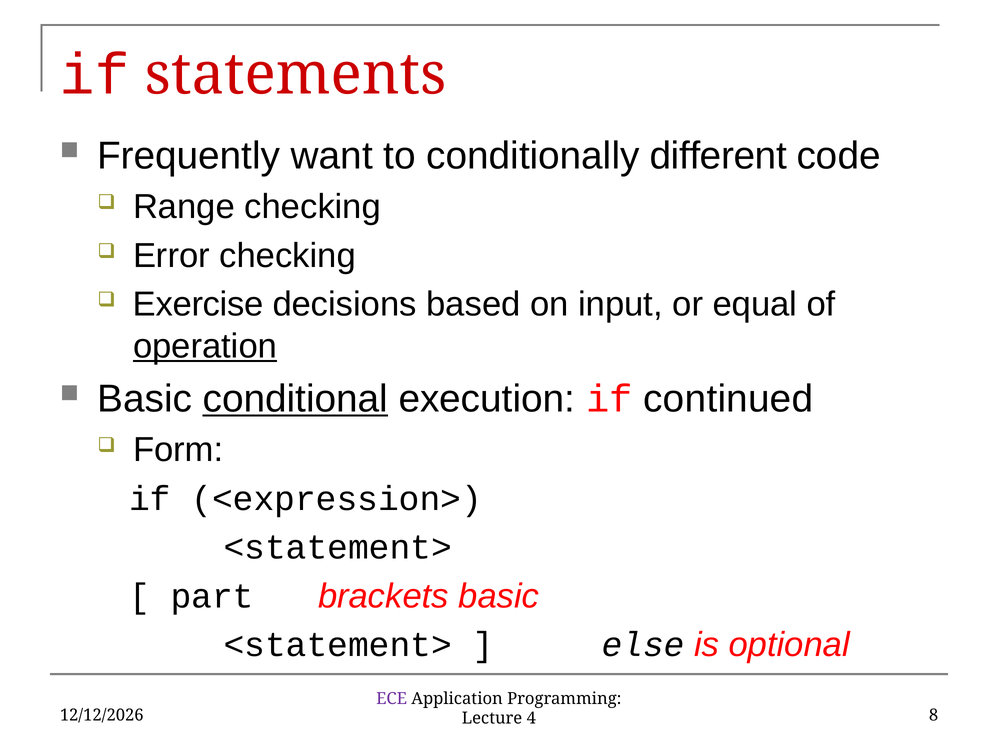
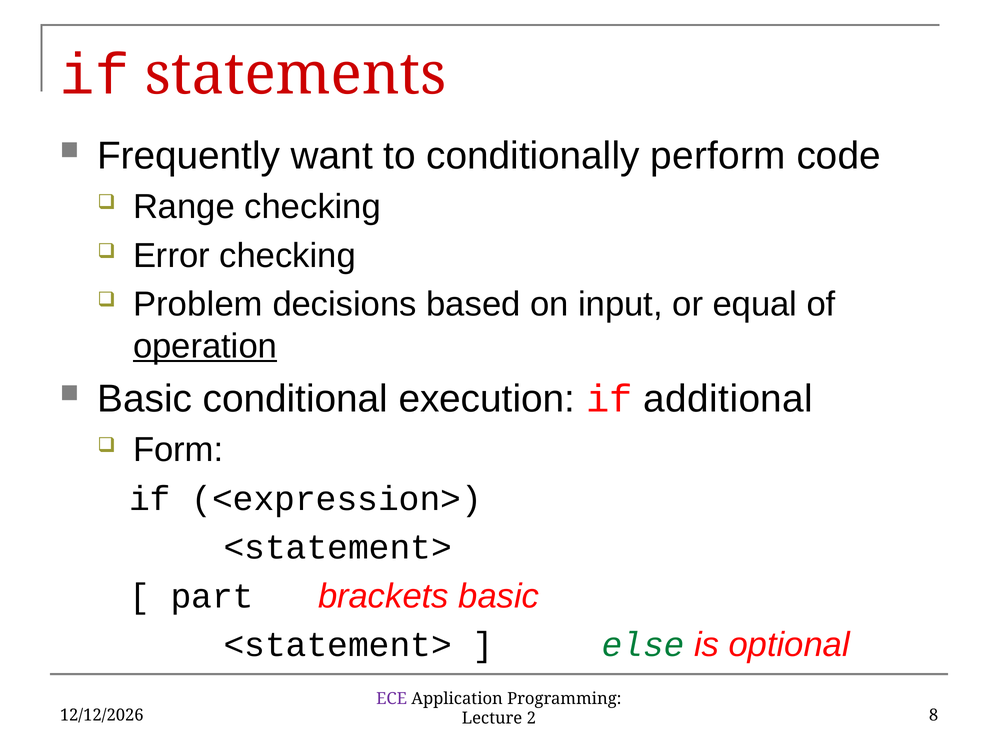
different: different -> perform
Exercise: Exercise -> Problem
conditional underline: present -> none
continued: continued -> additional
else colour: black -> green
4: 4 -> 2
